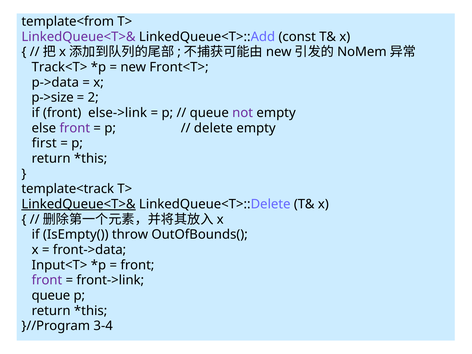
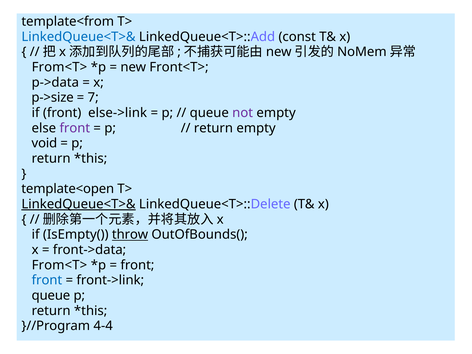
LinkedQueue<T>& at (78, 37) colour: purple -> blue
Track<T> at (60, 67): Track<T> -> From<T>
2: 2 -> 7
delete at (213, 128): delete -> return
first: first -> void
template<track: template<track -> template<open
throw underline: none -> present
Input<T> at (60, 265): Input<T> -> From<T>
front at (47, 280) colour: purple -> blue
3-4: 3-4 -> 4-4
